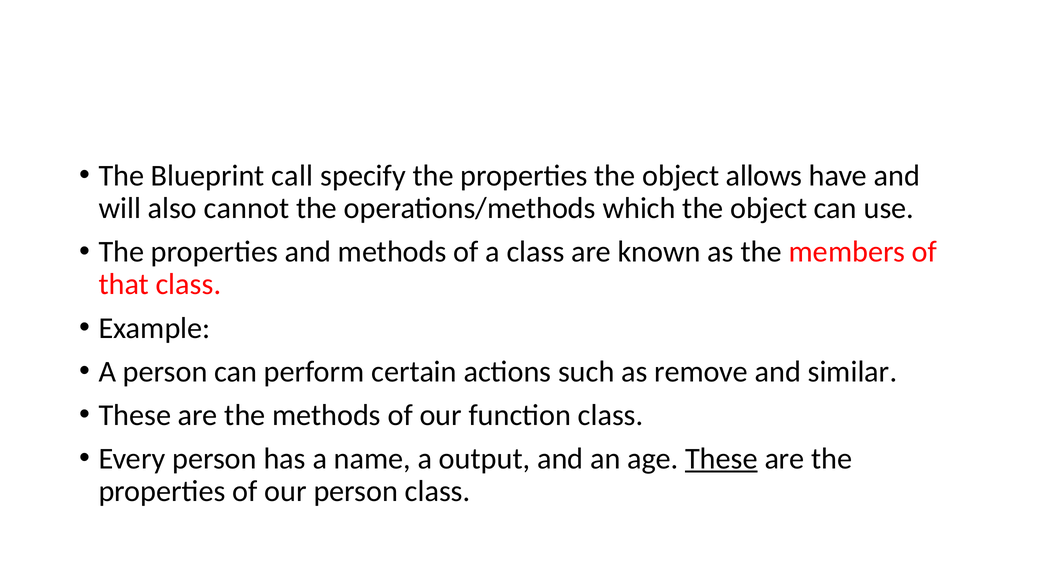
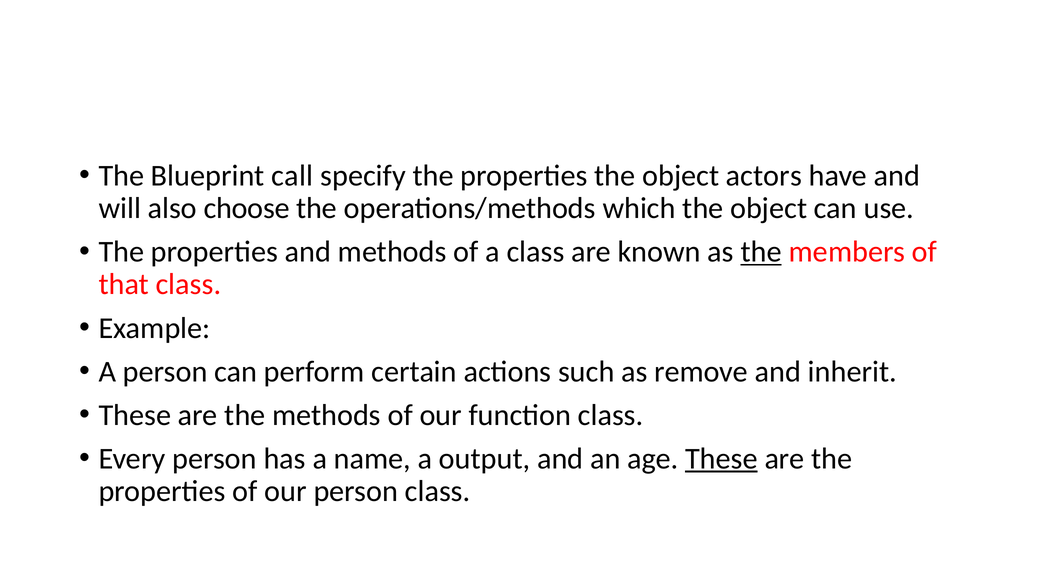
allows: allows -> actors
cannot: cannot -> choose
the at (761, 252) underline: none -> present
similar: similar -> inherit
